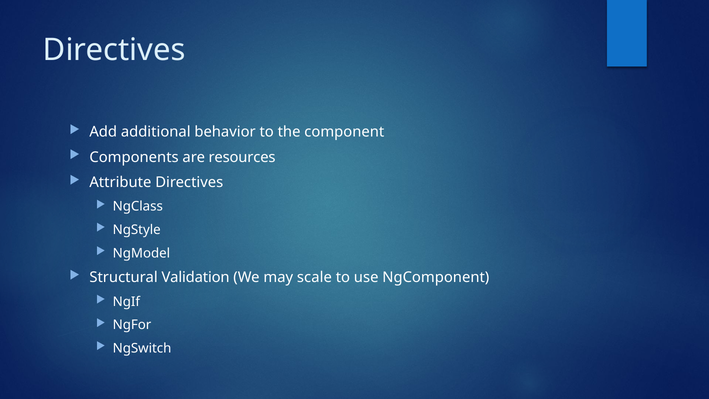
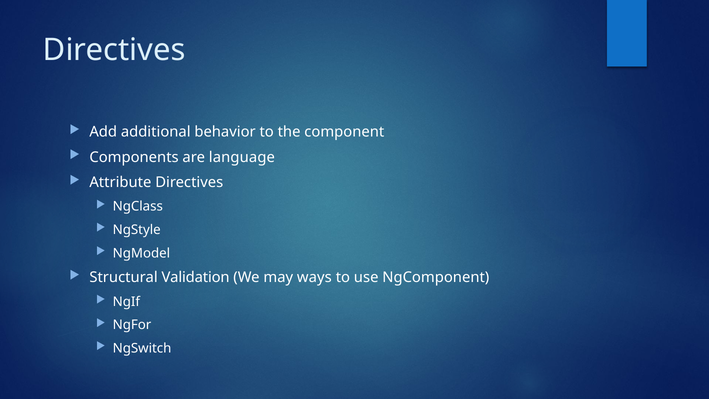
resources: resources -> language
scale: scale -> ways
